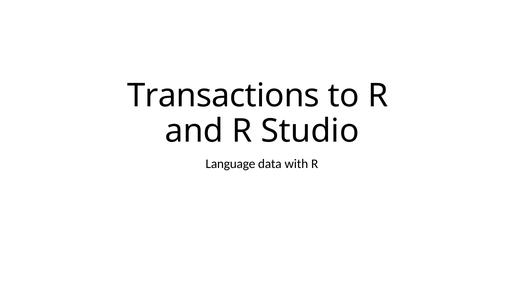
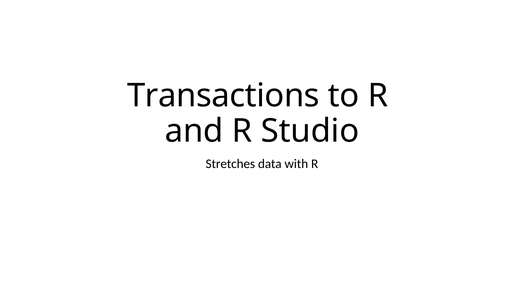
Language: Language -> Stretches
